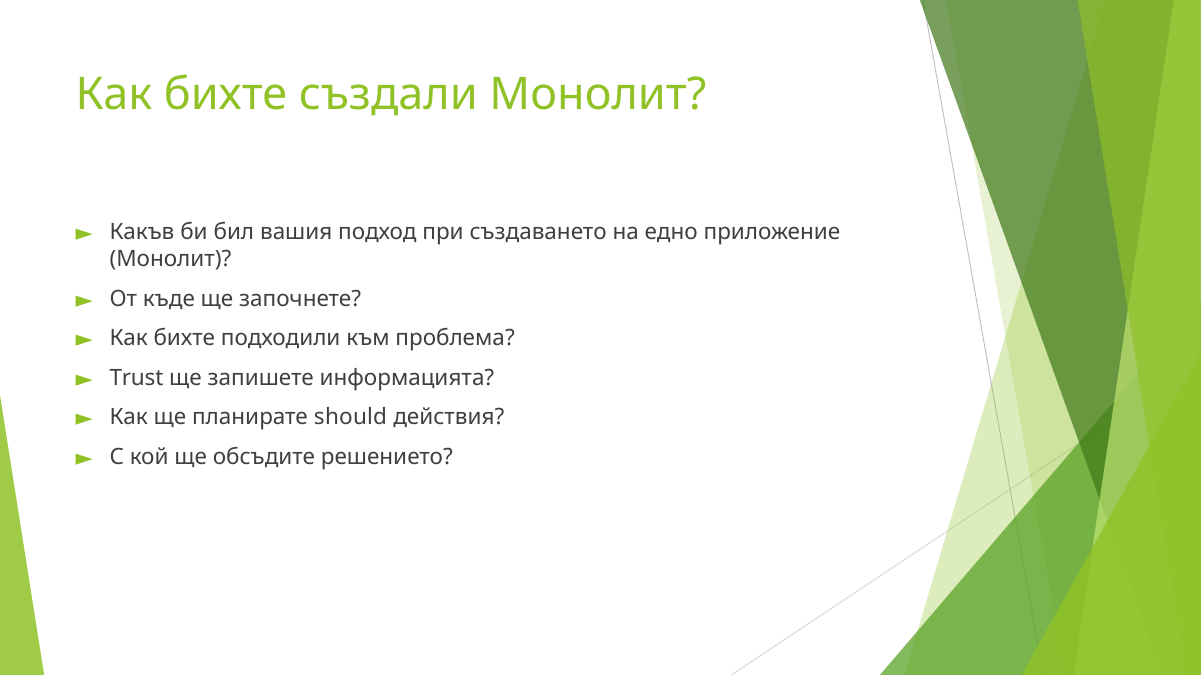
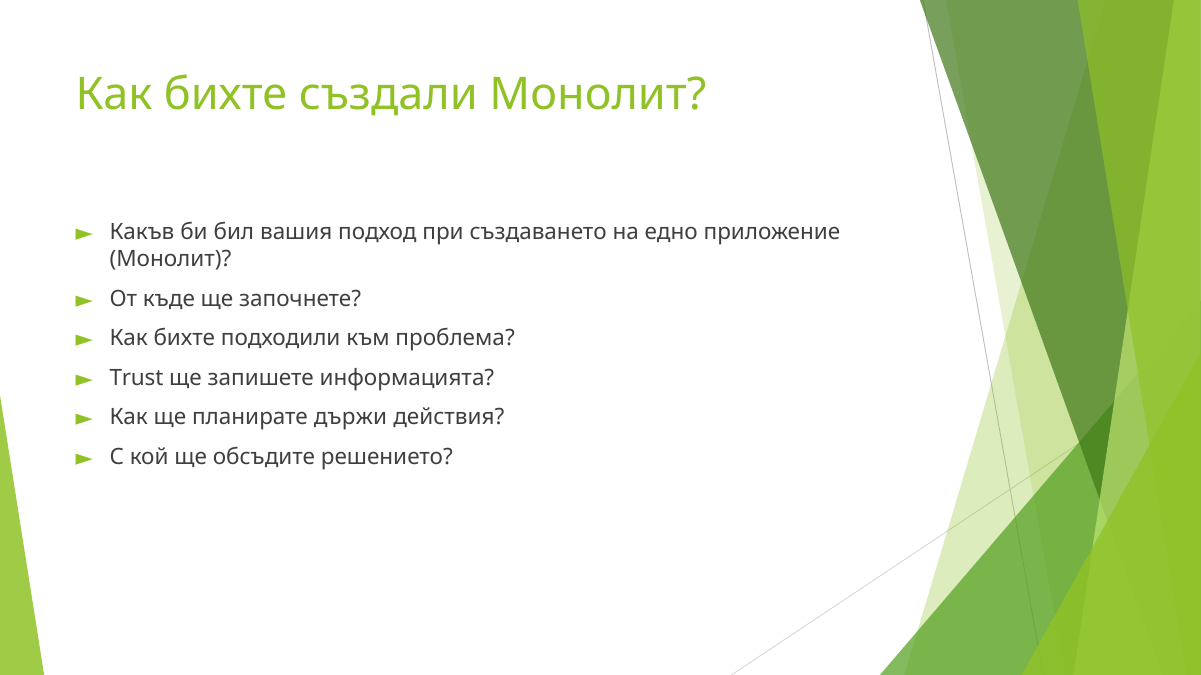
should: should -> държи
